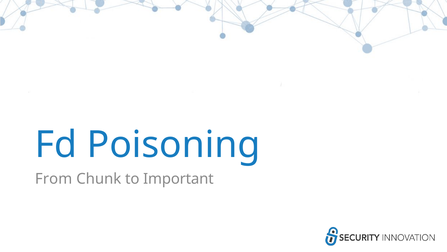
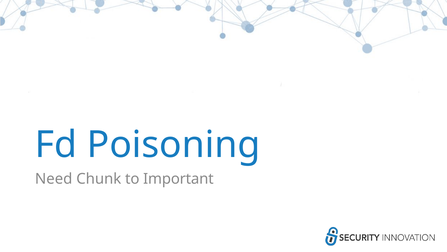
From: From -> Need
